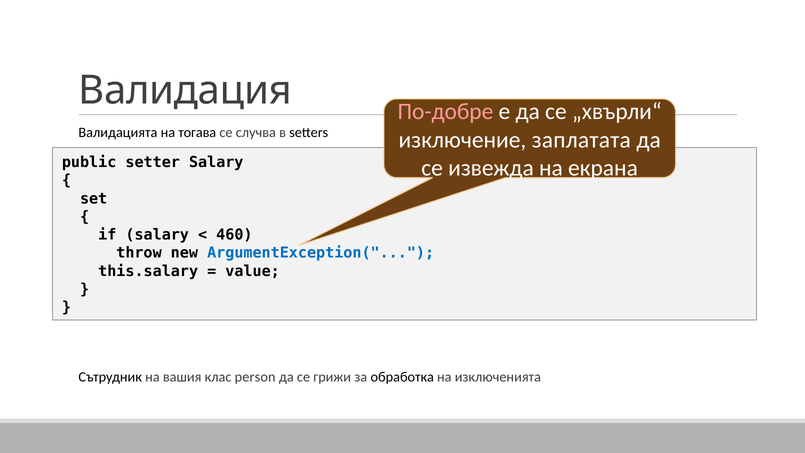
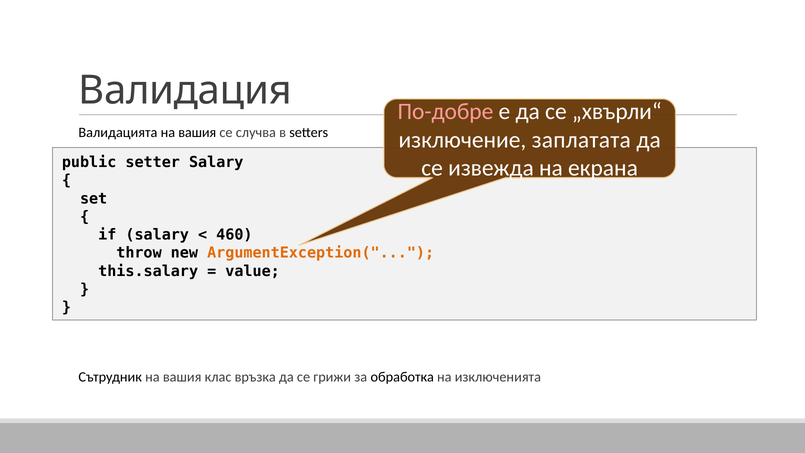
Валидацията на тогава: тогава -> вашия
ArgumentException( colour: blue -> orange
person: person -> връзка
